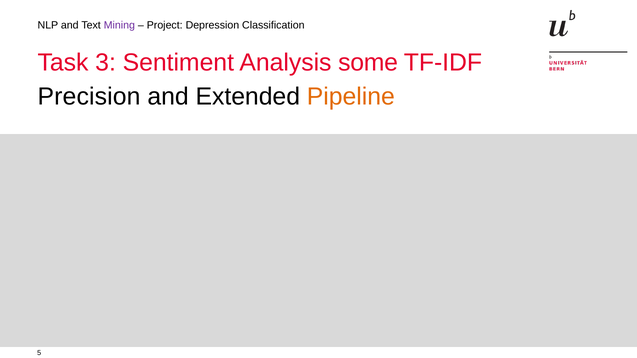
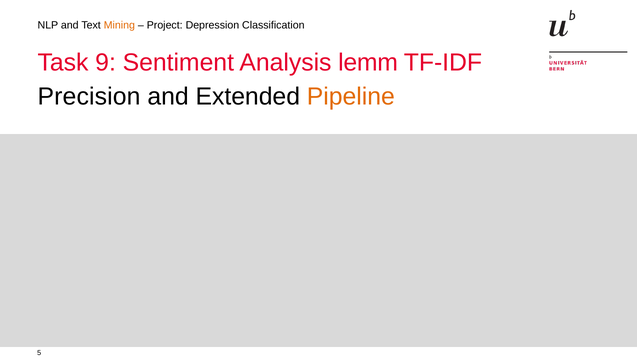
Mining colour: purple -> orange
3: 3 -> 9
some: some -> lemm
